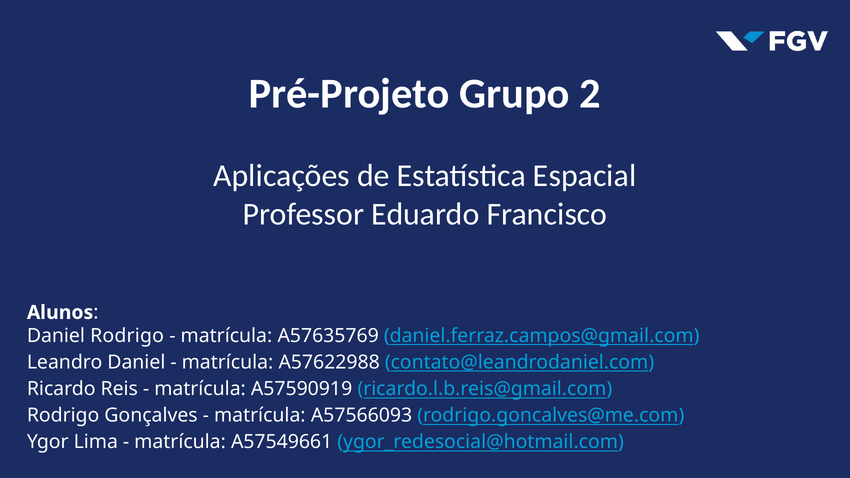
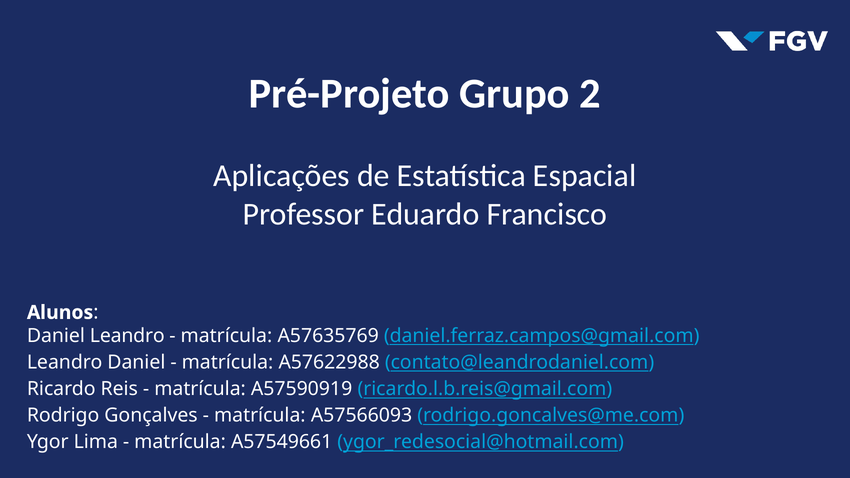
Daniel Rodrigo: Rodrigo -> Leandro
